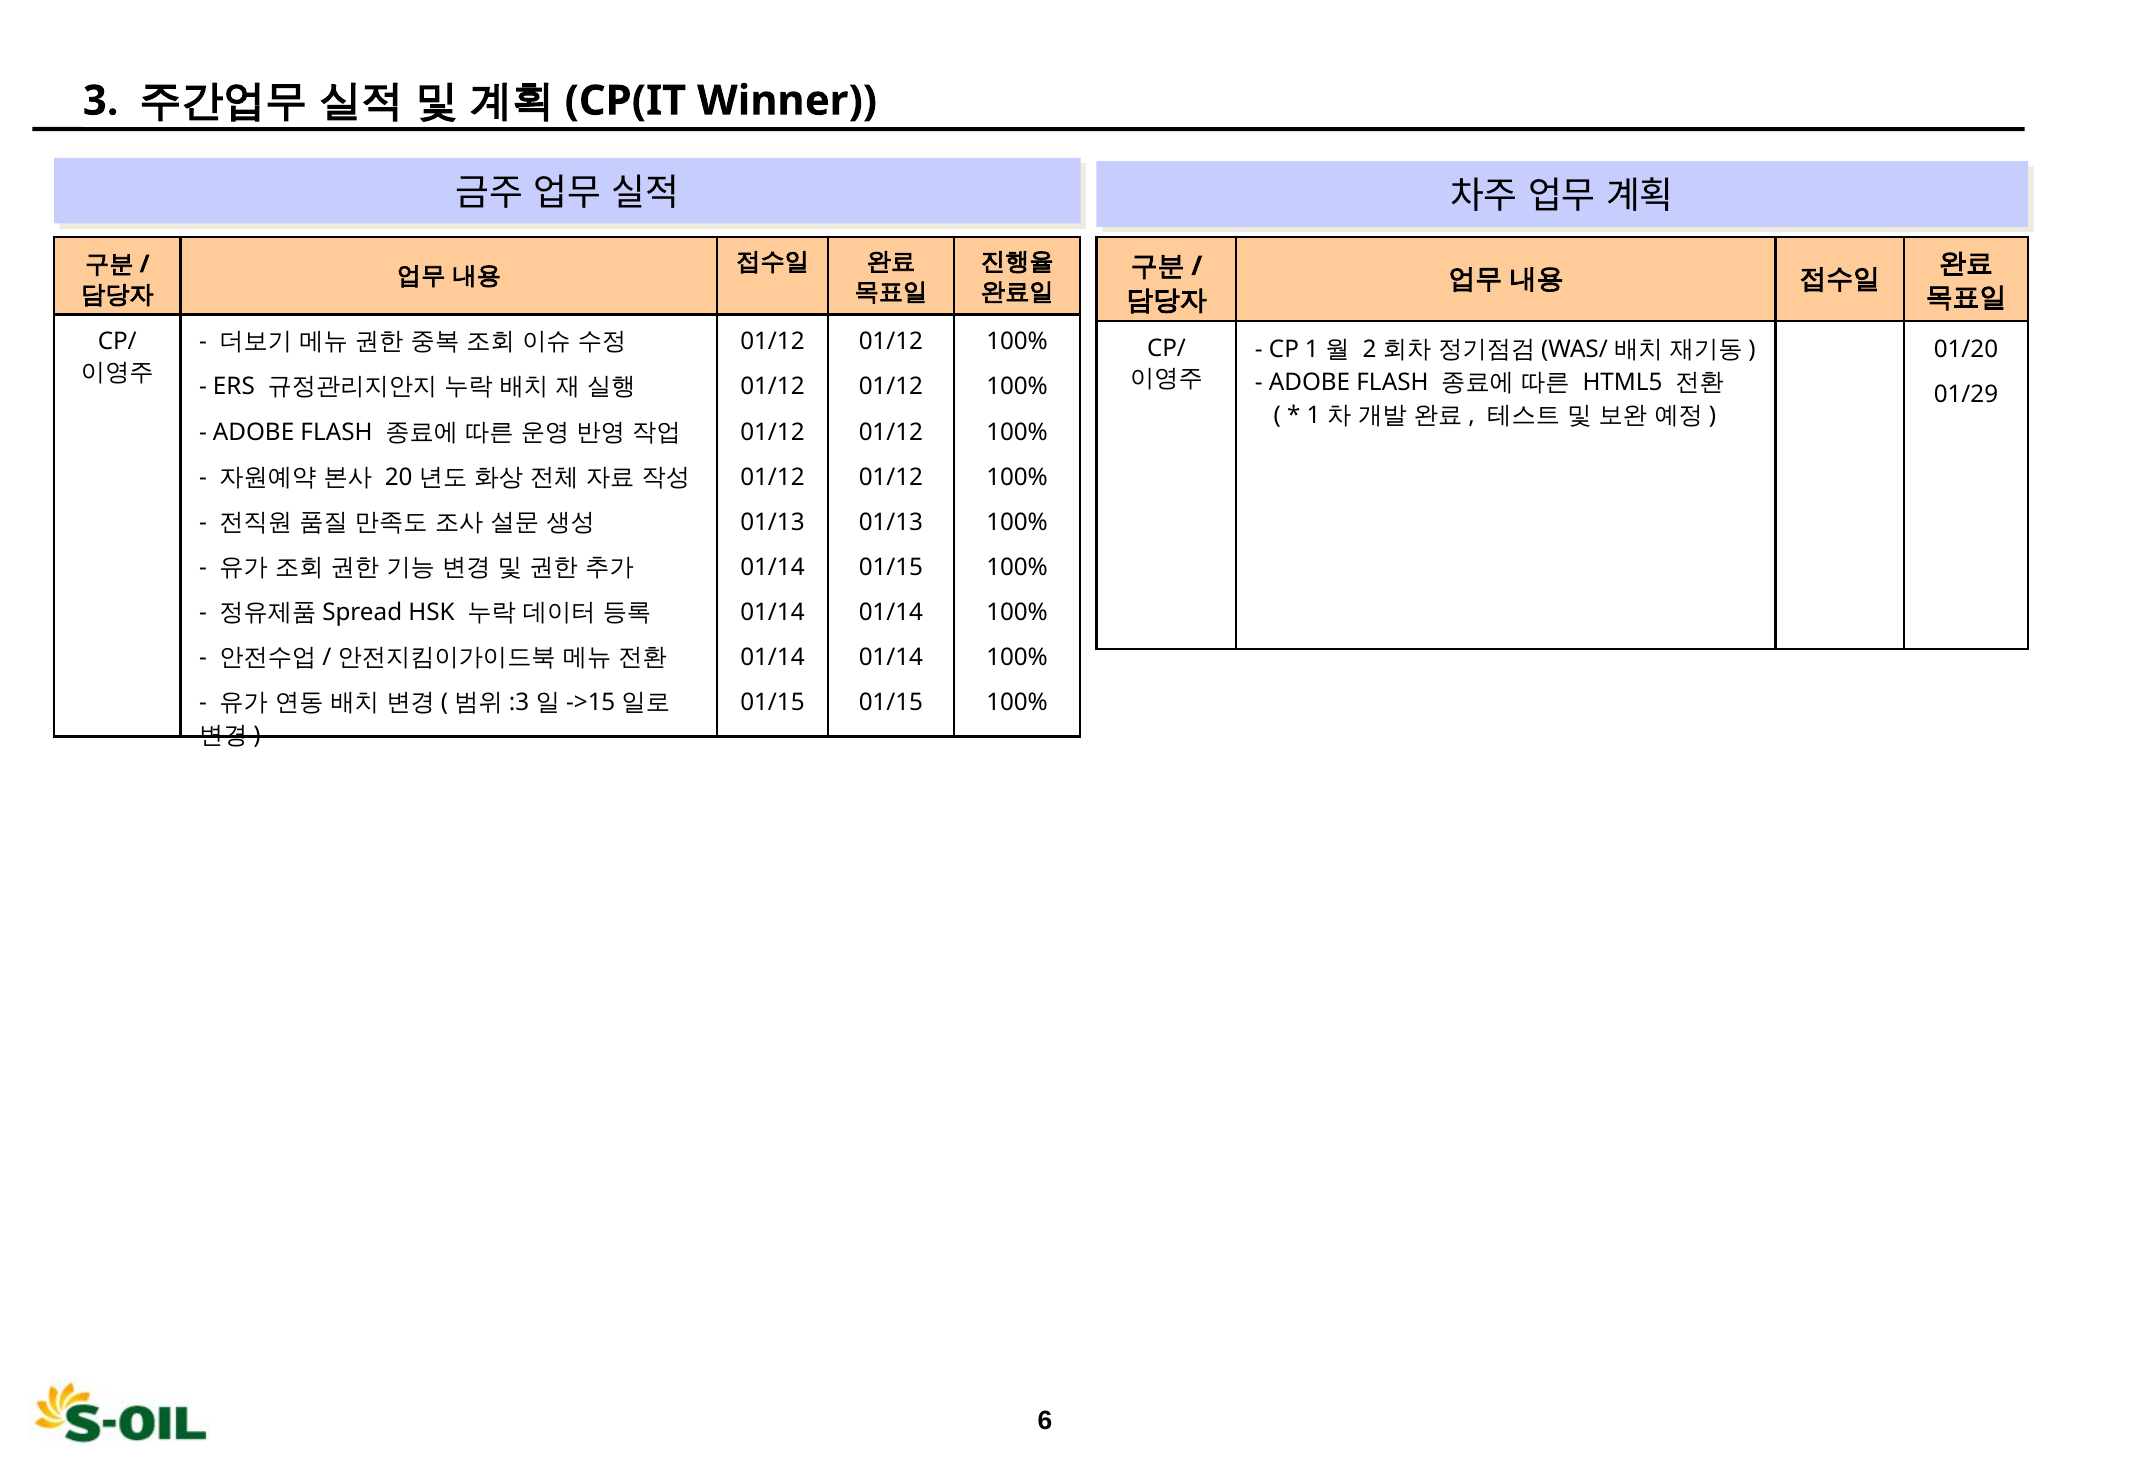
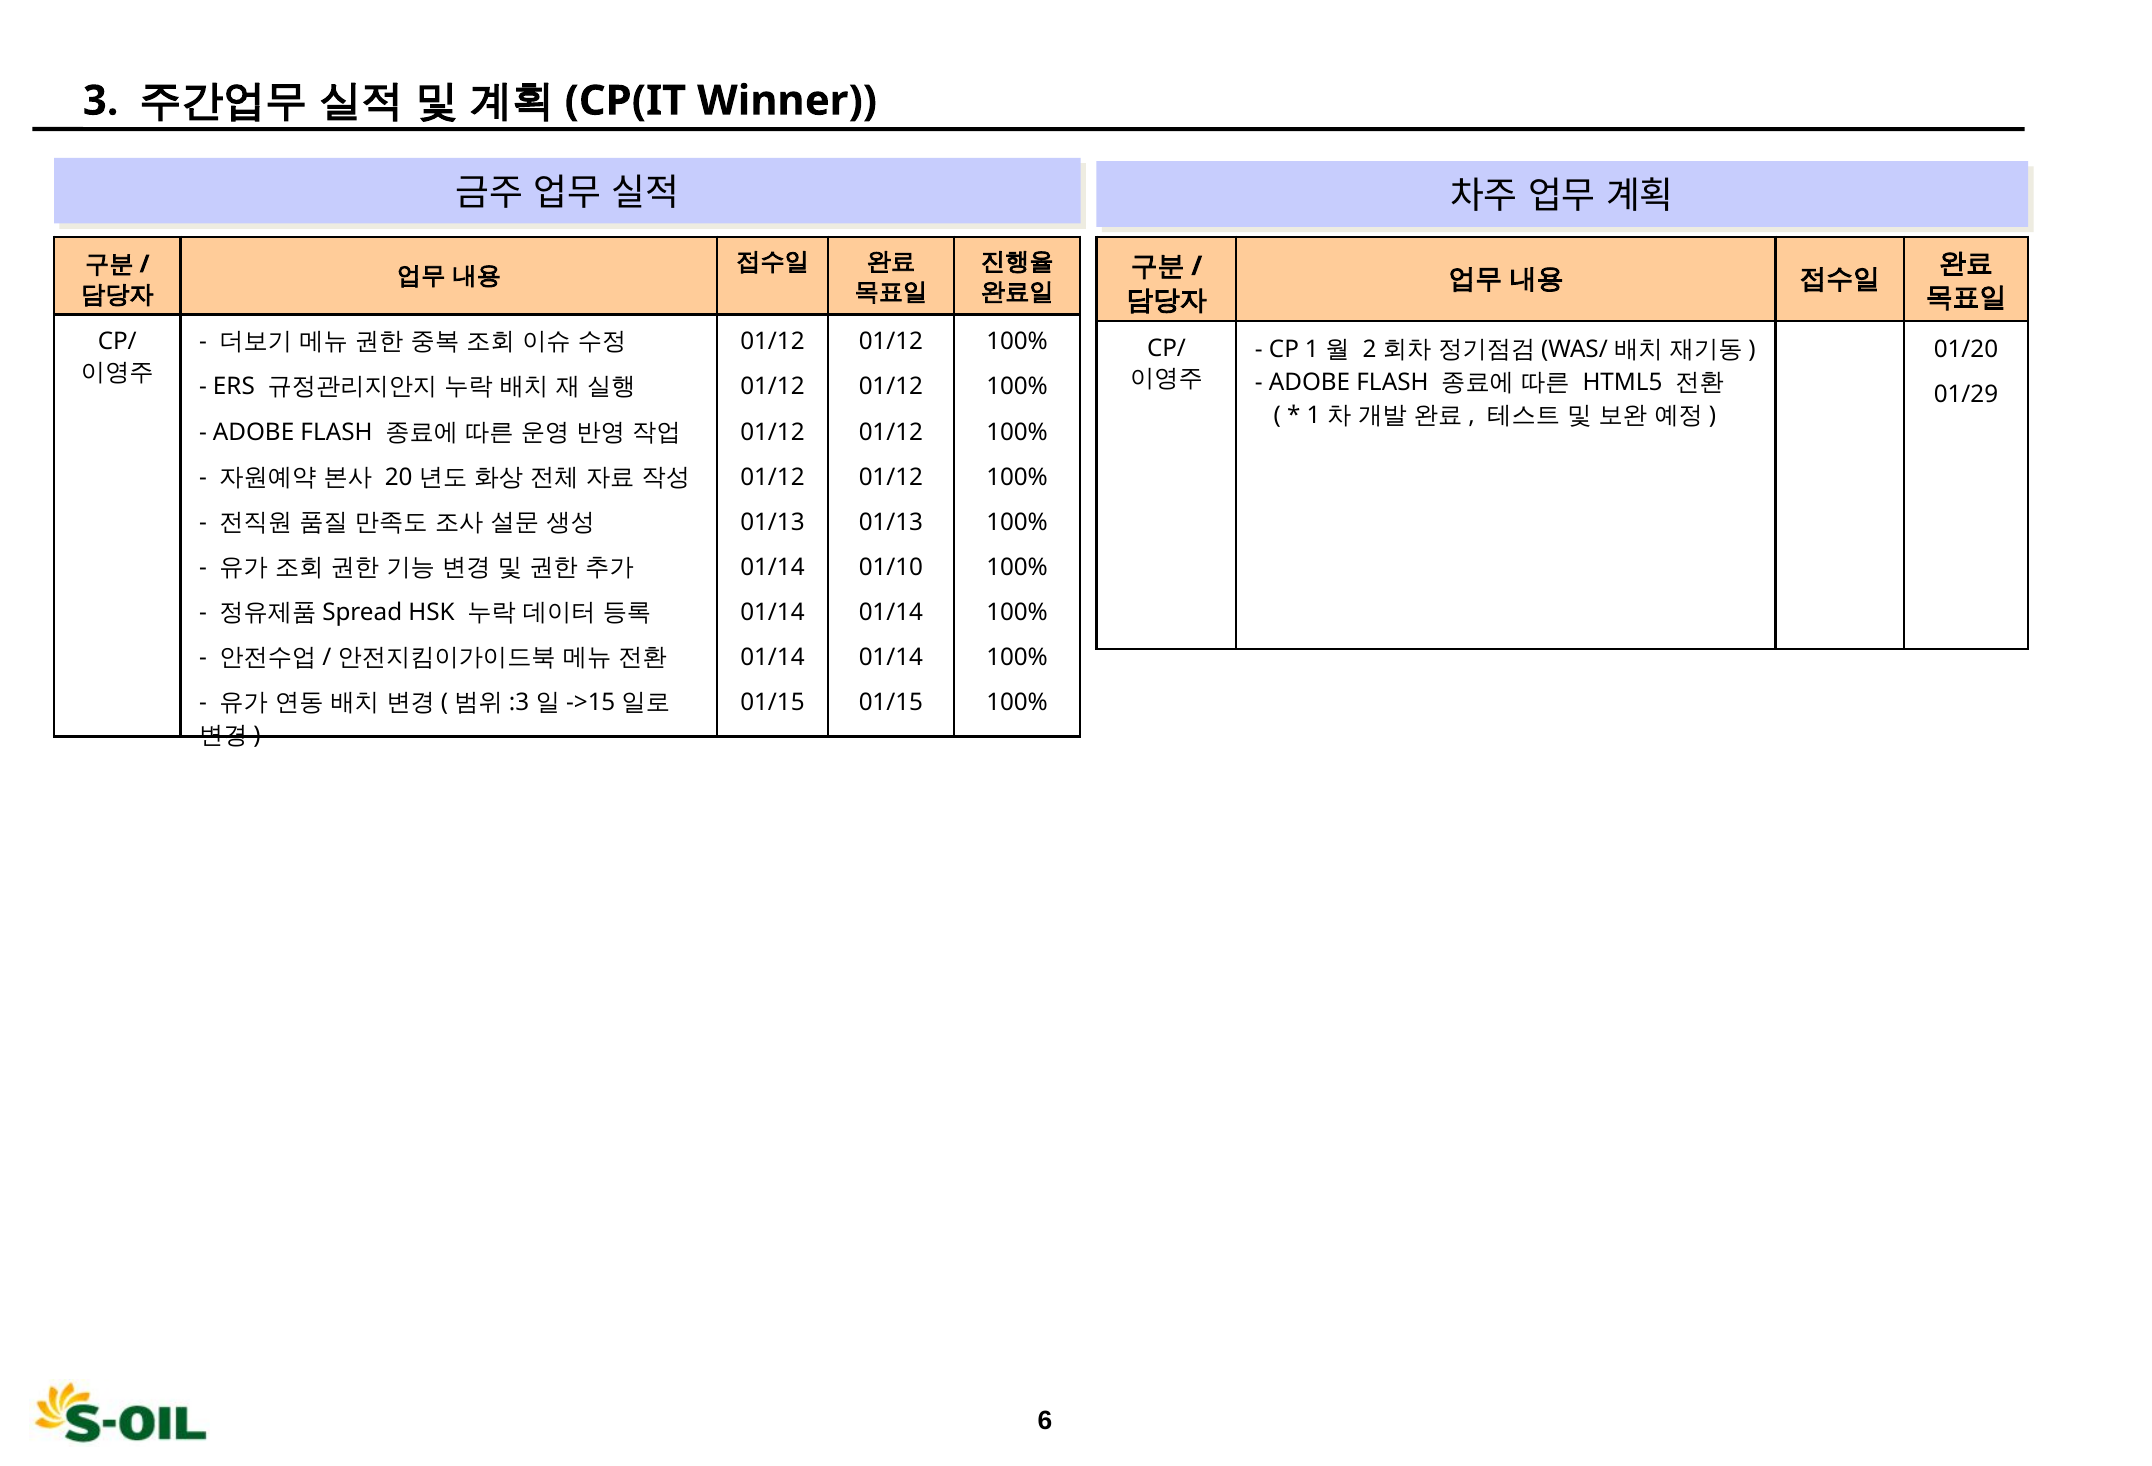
01/15 at (891, 567): 01/15 -> 01/10
